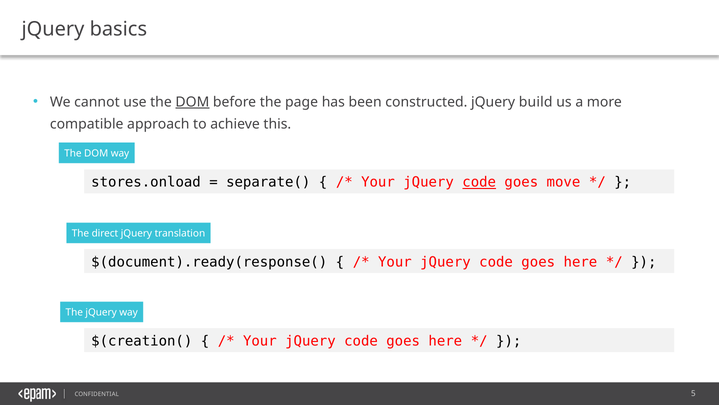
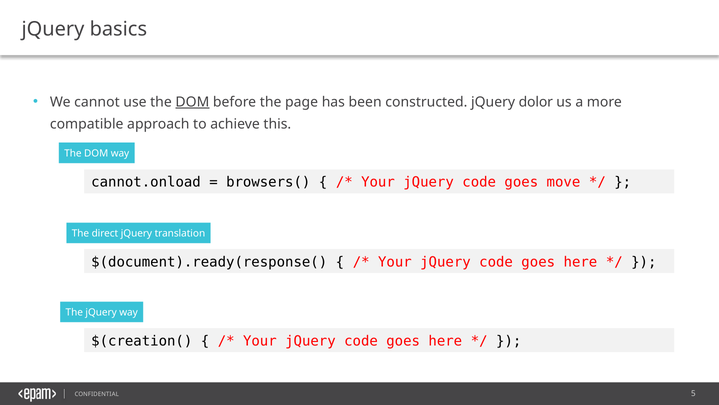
build: build -> dolor
stores.onload: stores.onload -> cannot.onload
separate(: separate( -> browsers(
code at (479, 182) underline: present -> none
